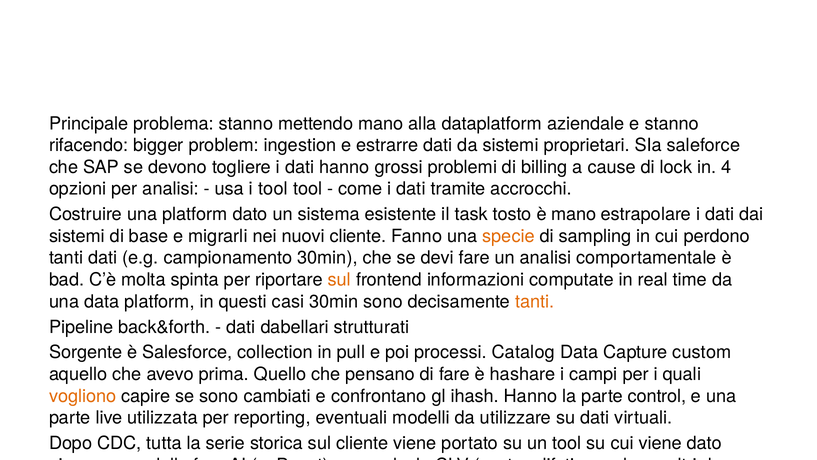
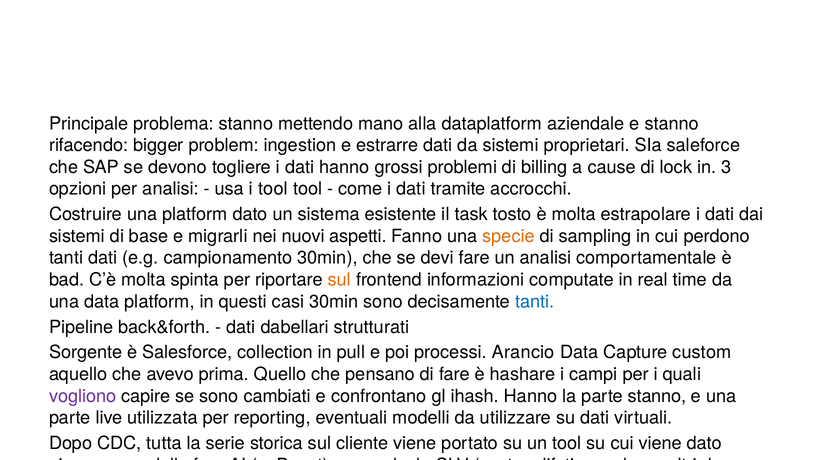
4: 4 -> 3
è mano: mano -> molta
nuovi cliente: cliente -> aspetti
tanti at (535, 301) colour: orange -> blue
Catalog: Catalog -> Arancio
vogliono colour: orange -> purple
parte control: control -> stanno
